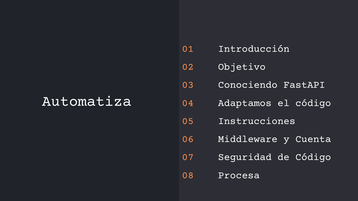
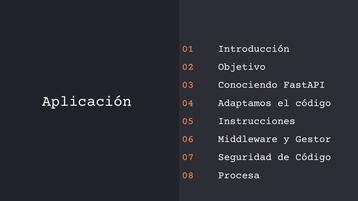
Automatiza: Automatiza -> Aplicación
Cuenta: Cuenta -> Gestor
